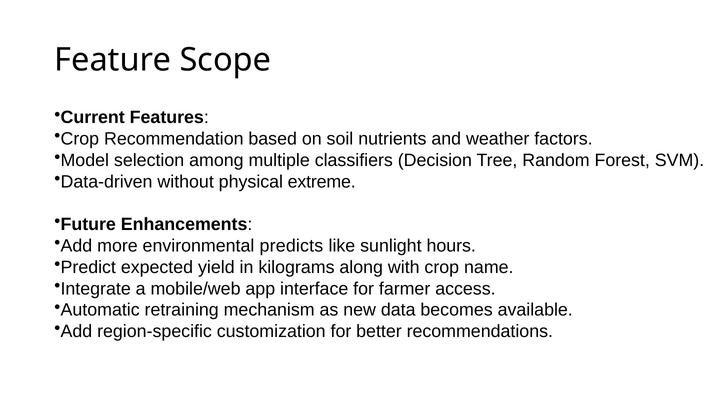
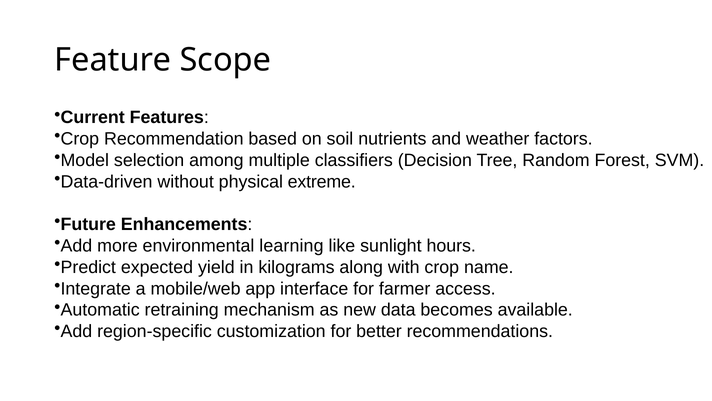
predicts: predicts -> learning
